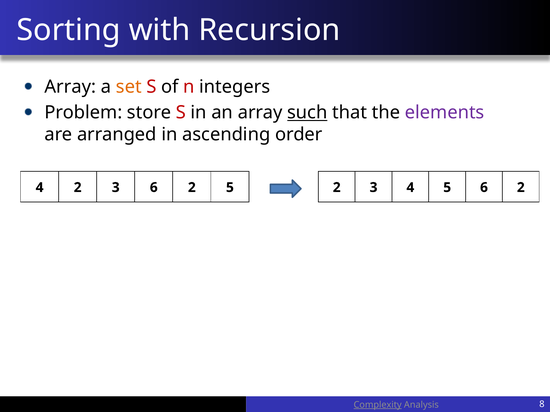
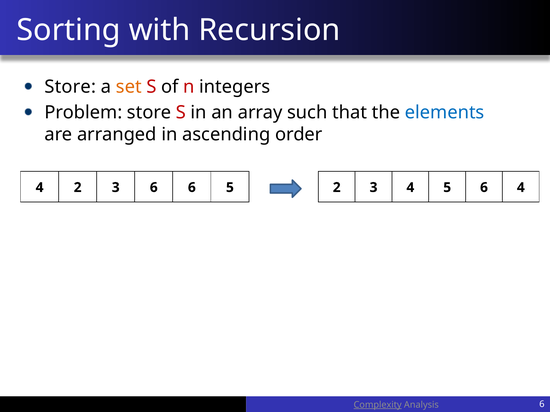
Array at (70, 87): Array -> Store
such underline: present -> none
elements colour: purple -> blue
3 6 2: 2 -> 6
5 6 2: 2 -> 4
Analysis 8: 8 -> 6
